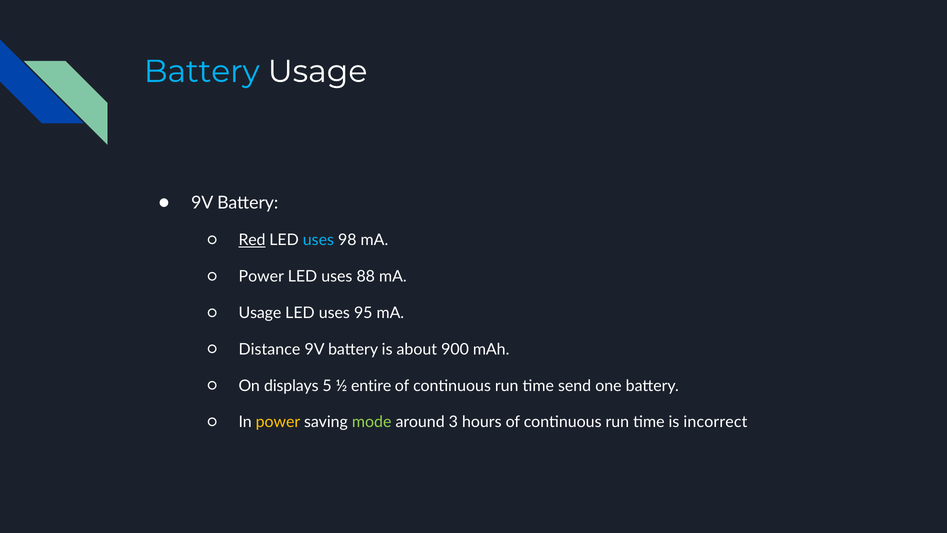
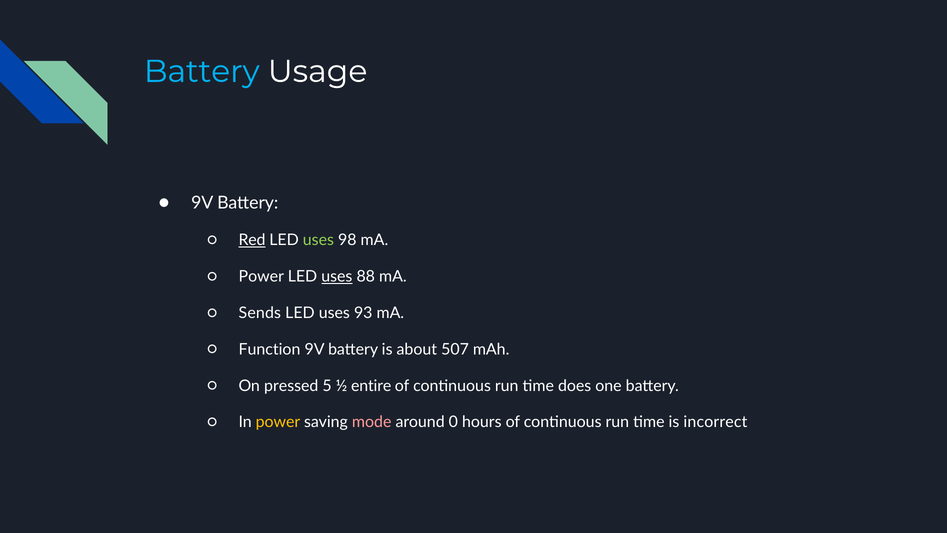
uses at (318, 240) colour: light blue -> light green
uses at (337, 276) underline: none -> present
Usage at (260, 313): Usage -> Sends
95: 95 -> 93
Distance: Distance -> Function
900: 900 -> 507
displays: displays -> pressed
send: send -> does
mode colour: light green -> pink
3: 3 -> 0
